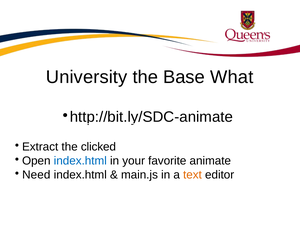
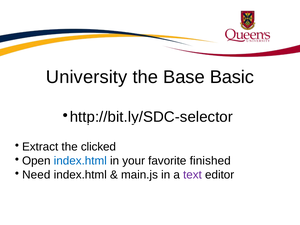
What: What -> Basic
http://bit.ly/SDC-animate: http://bit.ly/SDC-animate -> http://bit.ly/SDC-selector
animate: animate -> finished
text colour: orange -> purple
